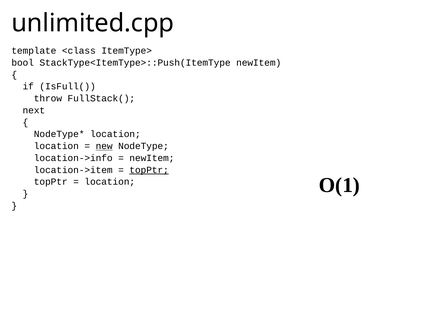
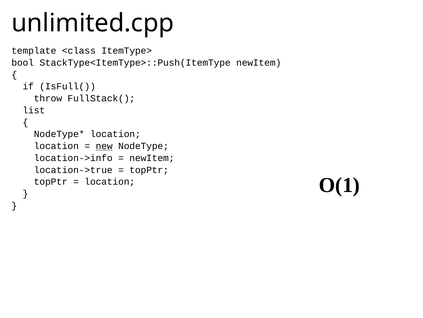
next: next -> list
location->item: location->item -> location->true
topPtr at (149, 170) underline: present -> none
